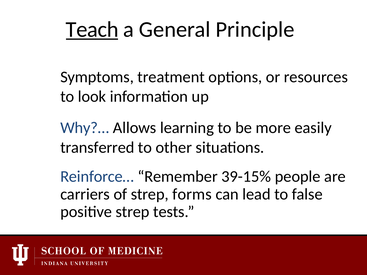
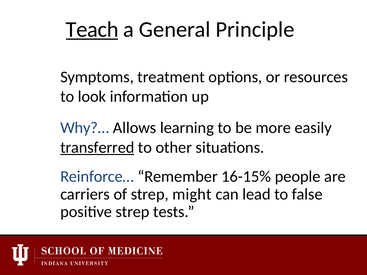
transferred underline: none -> present
39-15%: 39-15% -> 16-15%
forms: forms -> might
